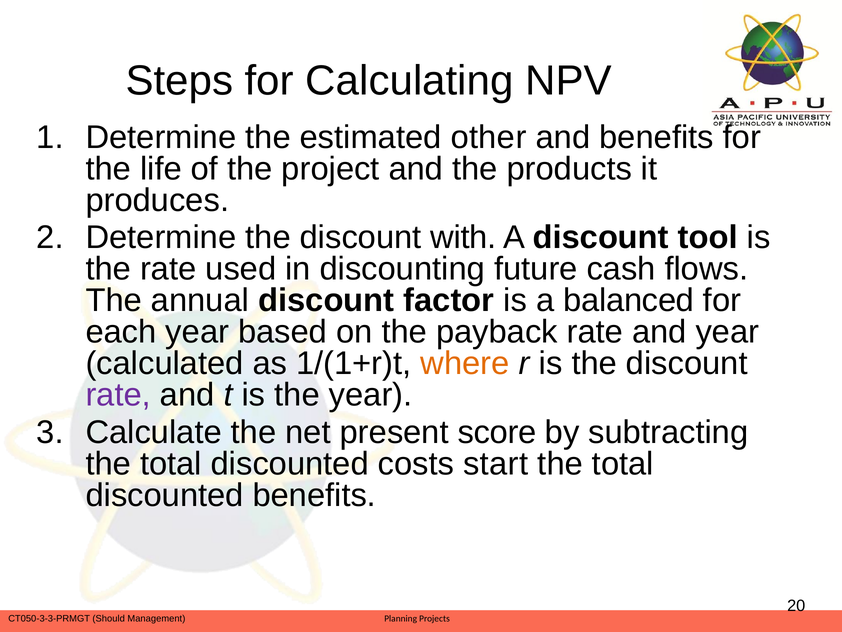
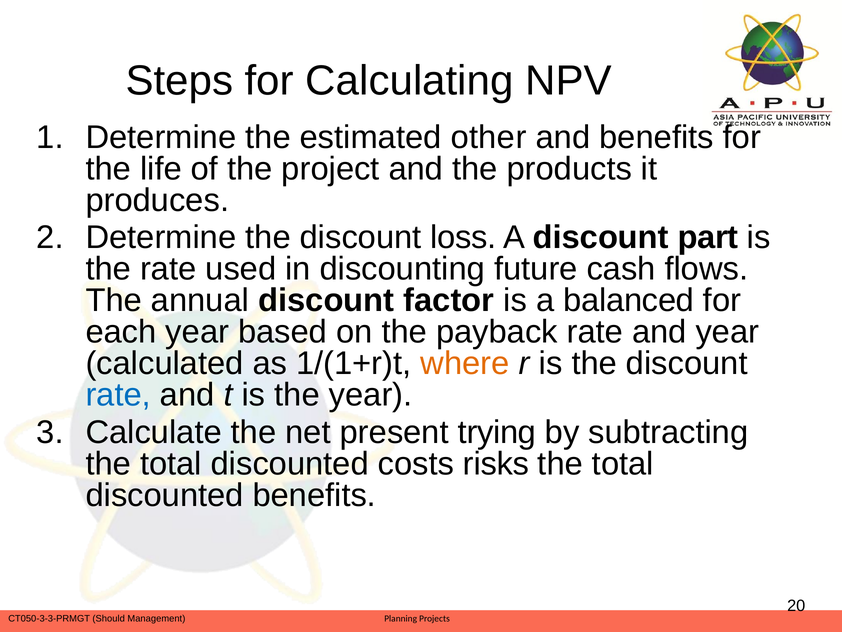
with: with -> loss
tool: tool -> part
rate at (118, 395) colour: purple -> blue
score: score -> trying
start: start -> risks
